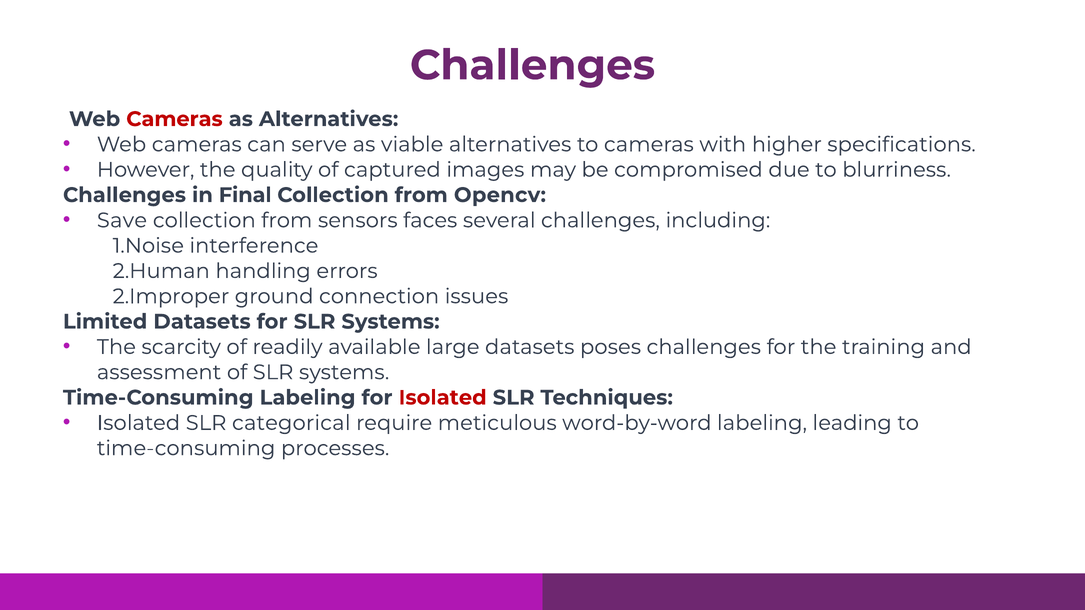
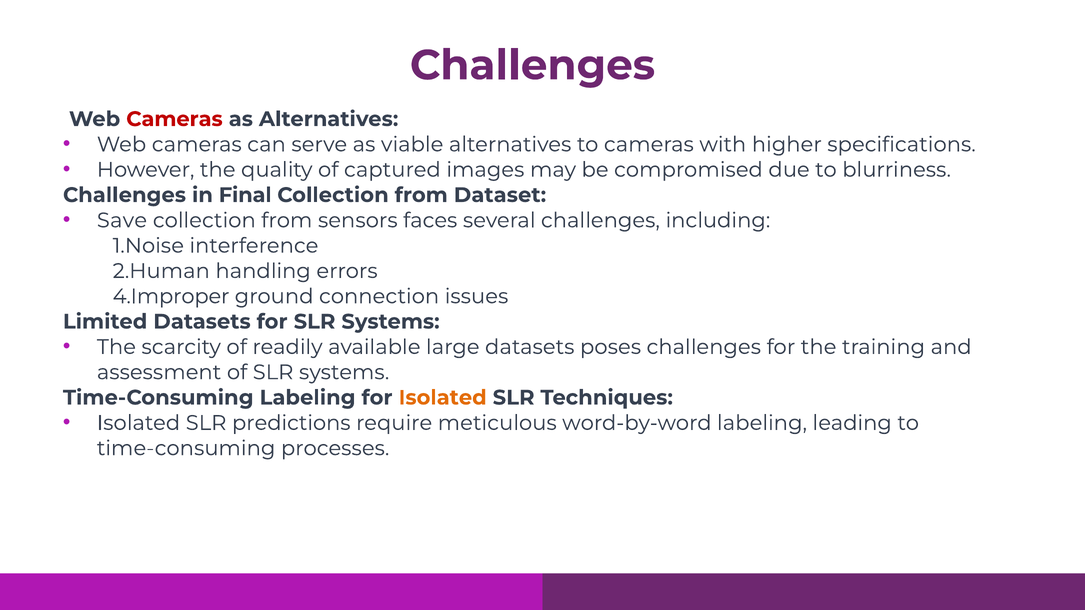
Opencv: Opencv -> Dataset
2.Improper: 2.Improper -> 4.Improper
Isolated at (443, 398) colour: red -> orange
categorical: categorical -> predictions
